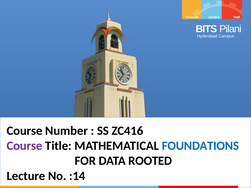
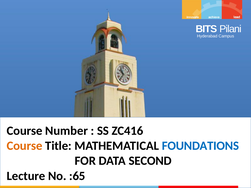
Course at (25, 146) colour: purple -> orange
ROOTED: ROOTED -> SECOND
:14: :14 -> :65
